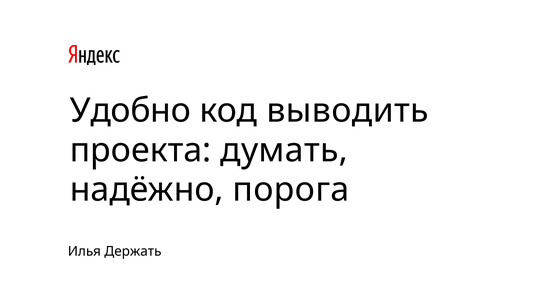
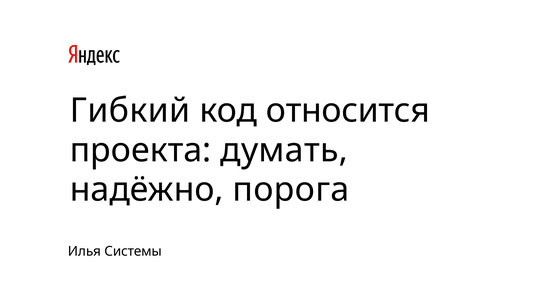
Удобно: Удобно -> Гибкий
выводить: выводить -> относится
Держать: Держать -> Системы
